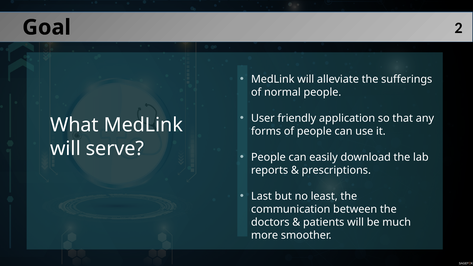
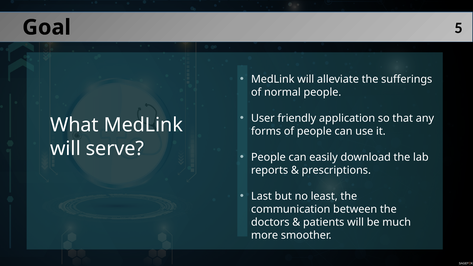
2: 2 -> 5
